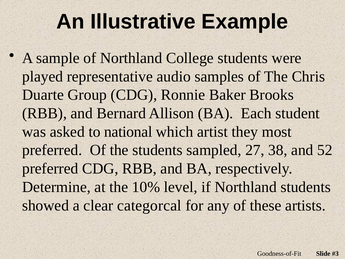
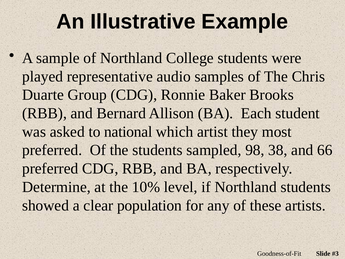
27: 27 -> 98
52: 52 -> 66
categorcal: categorcal -> population
